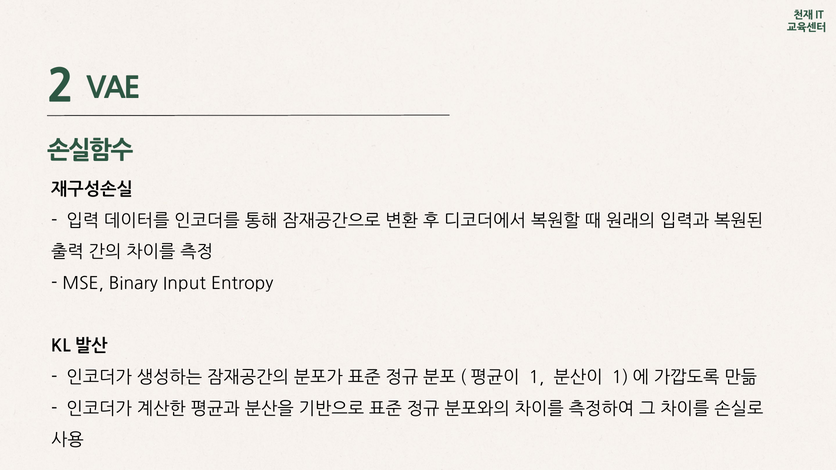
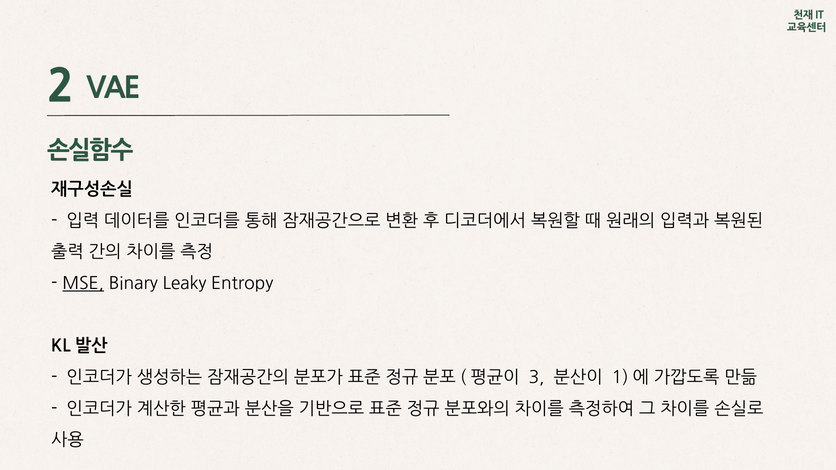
MSE underline: none -> present
Input: Input -> Leaky
1: 1 -> 3
